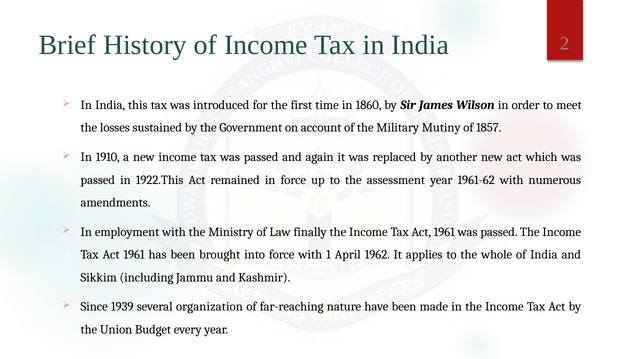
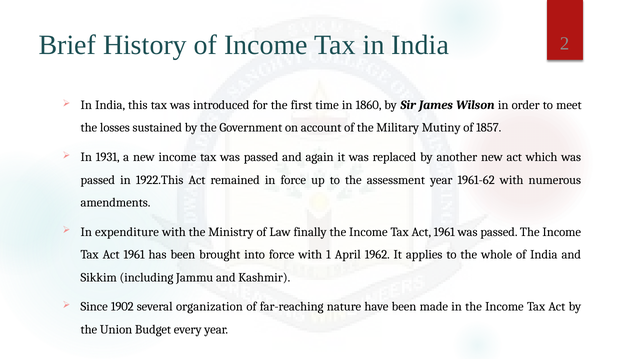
1910: 1910 -> 1931
employment: employment -> expenditure
1939: 1939 -> 1902
